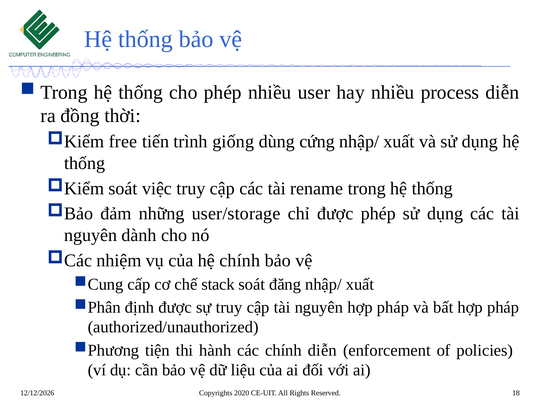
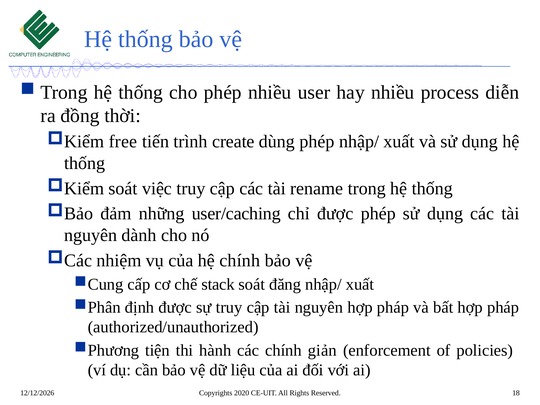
giống: giống -> create
dùng cứng: cứng -> phép
user/storage: user/storage -> user/caching
chính diễn: diễn -> giản
